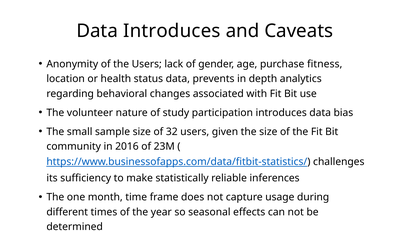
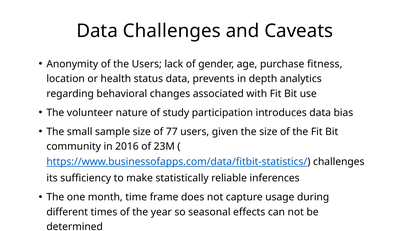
Data Introduces: Introduces -> Challenges
32: 32 -> 77
